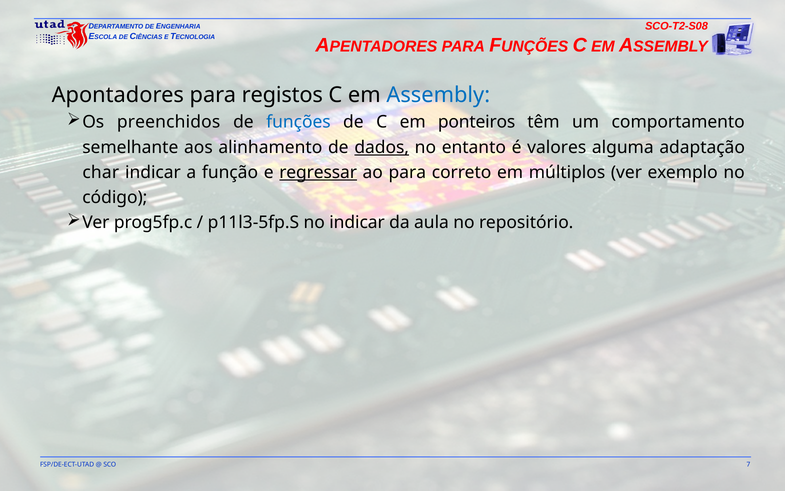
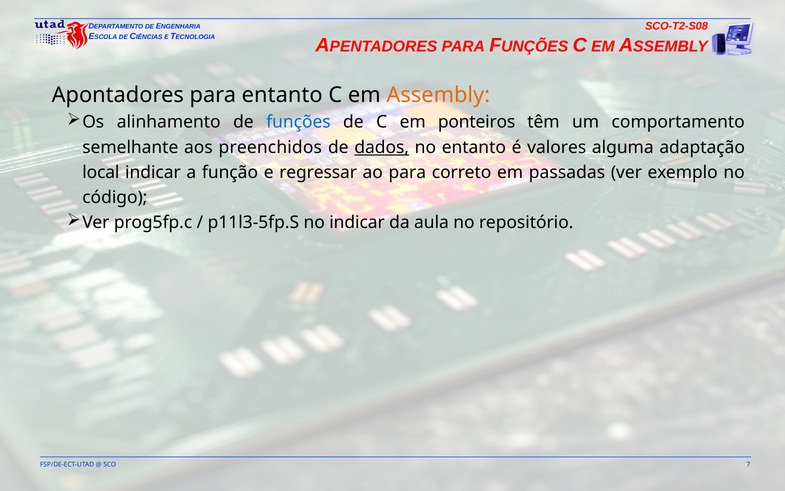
para registos: registos -> entanto
Assembly colour: blue -> orange
preenchidos: preenchidos -> alinhamento
alinhamento: alinhamento -> preenchidos
char: char -> local
regressar underline: present -> none
múltiplos: múltiplos -> passadas
